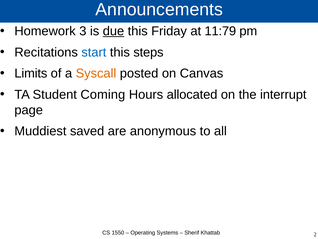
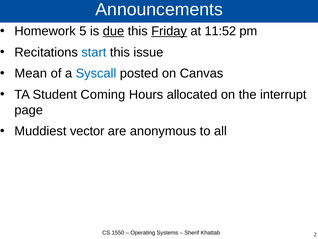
3: 3 -> 5
Friday underline: none -> present
11:79: 11:79 -> 11:52
steps: steps -> issue
Limits: Limits -> Mean
Syscall colour: orange -> blue
saved: saved -> vector
